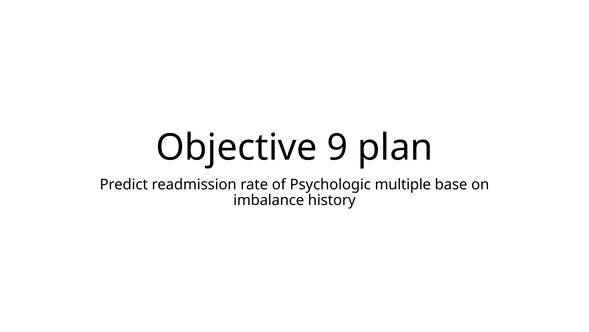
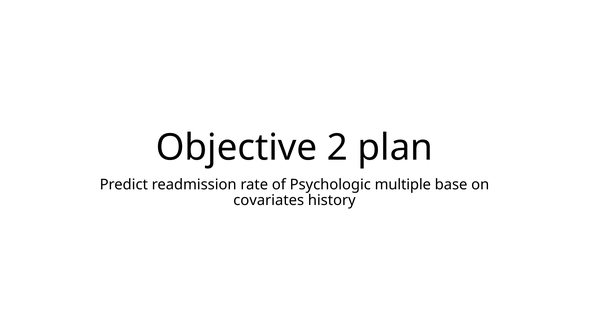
9: 9 -> 2
imbalance: imbalance -> covariates
